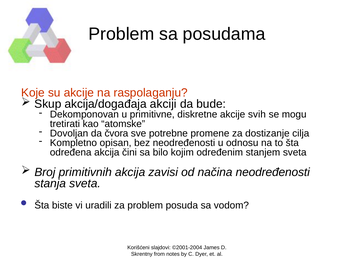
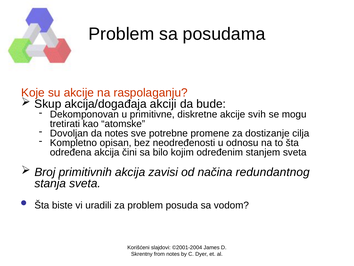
da čvora: čvora -> notes
načina neodređenosti: neodređenosti -> redundantnog
